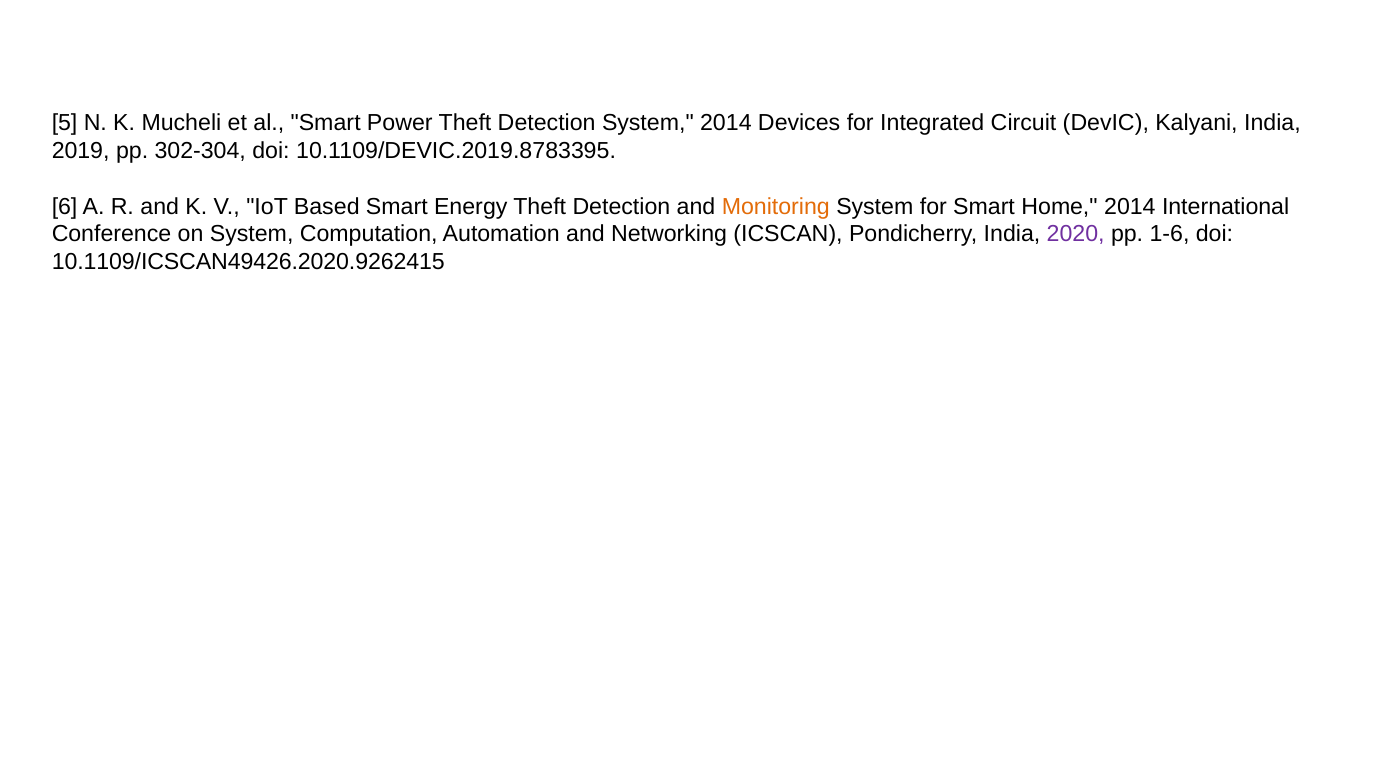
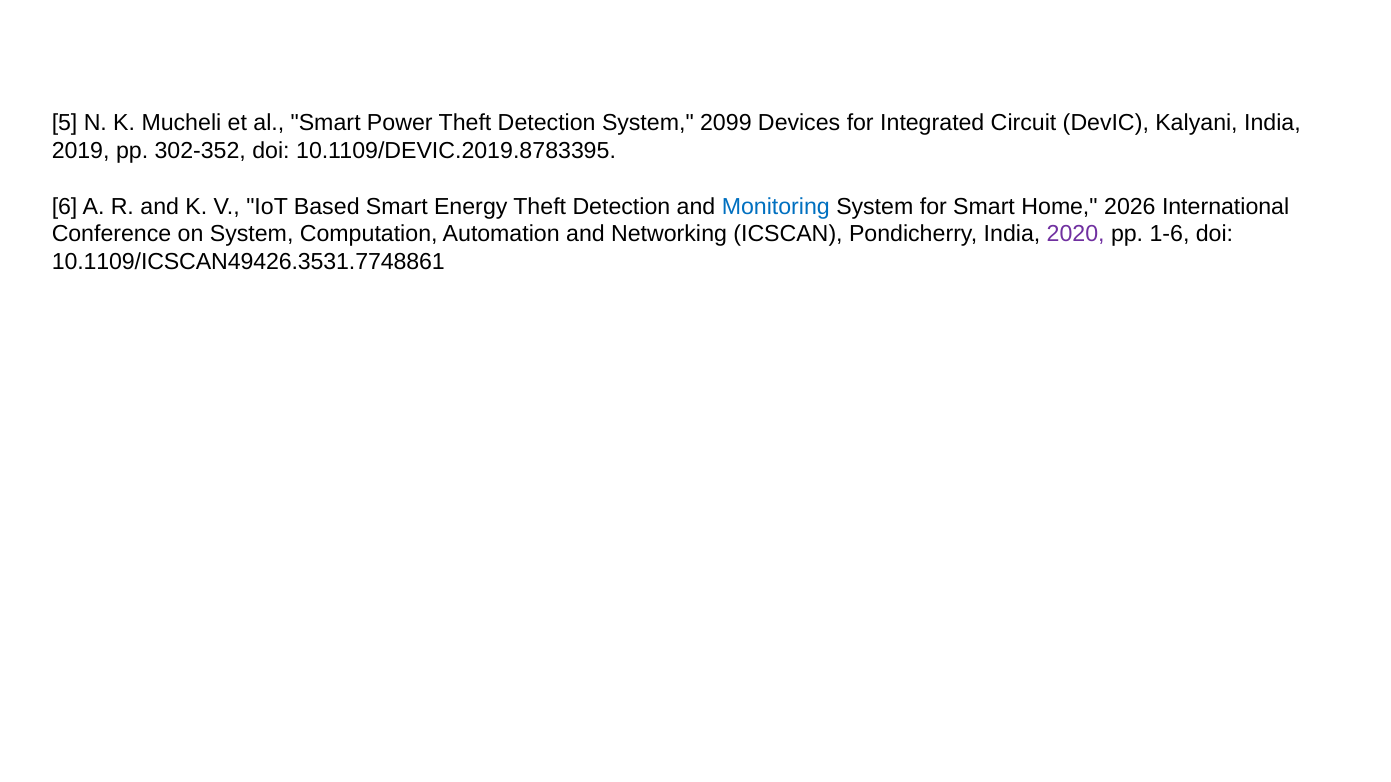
System 2014: 2014 -> 2099
302-304: 302-304 -> 302-352
Monitoring colour: orange -> blue
Home 2014: 2014 -> 2026
10.1109/ICSCAN49426.2020.9262415: 10.1109/ICSCAN49426.2020.9262415 -> 10.1109/ICSCAN49426.3531.7748861
